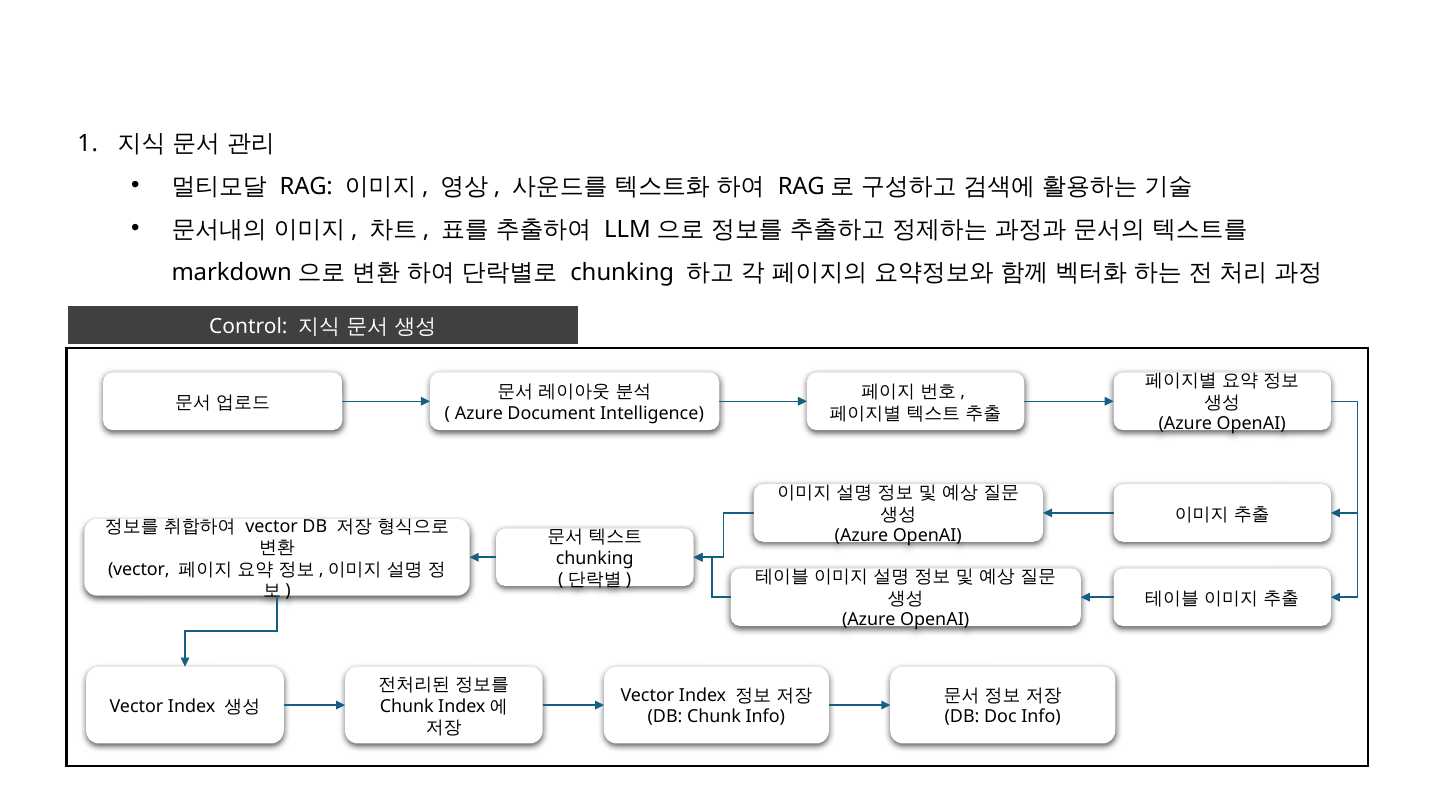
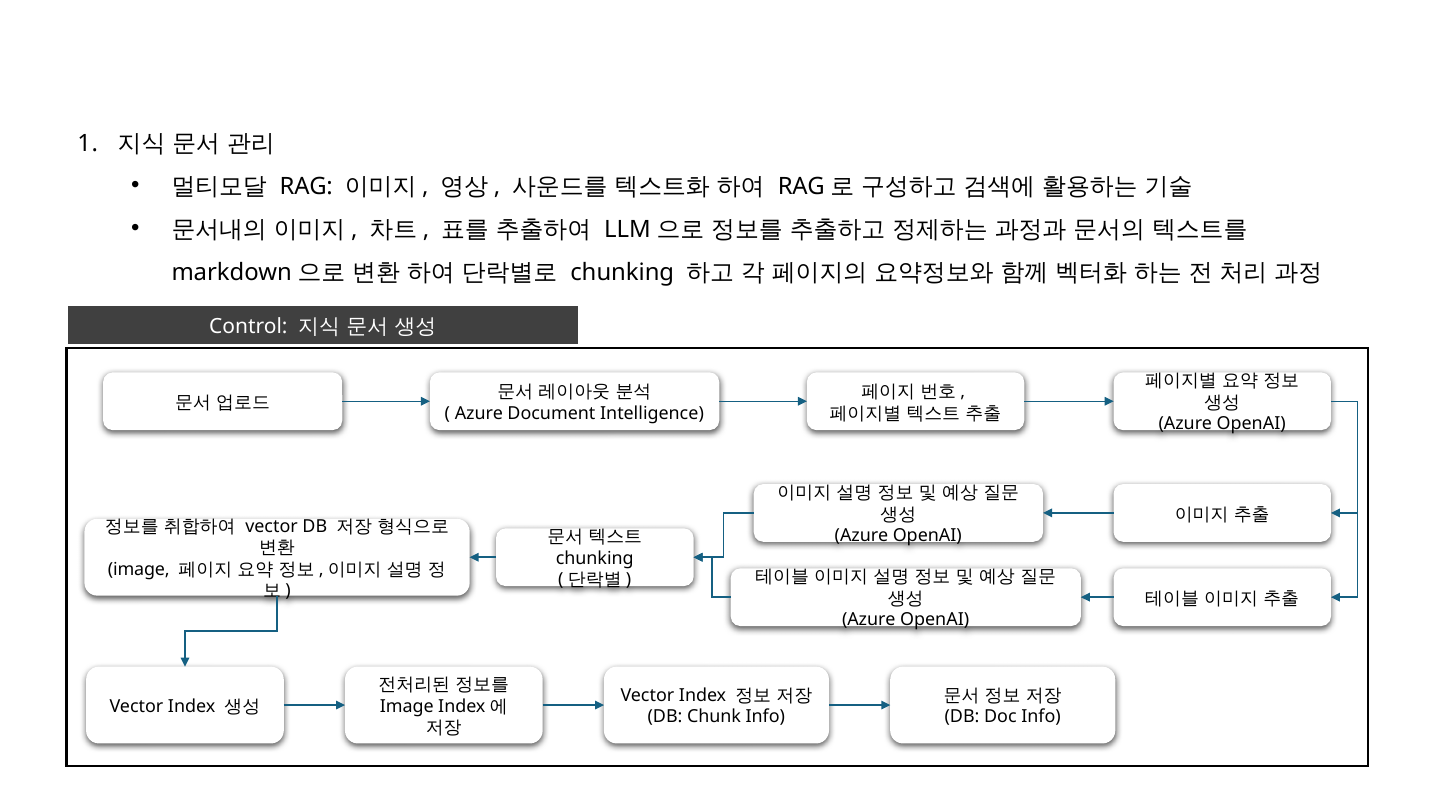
vector at (139, 569): vector -> image
Chunk at (407, 706): Chunk -> Image
